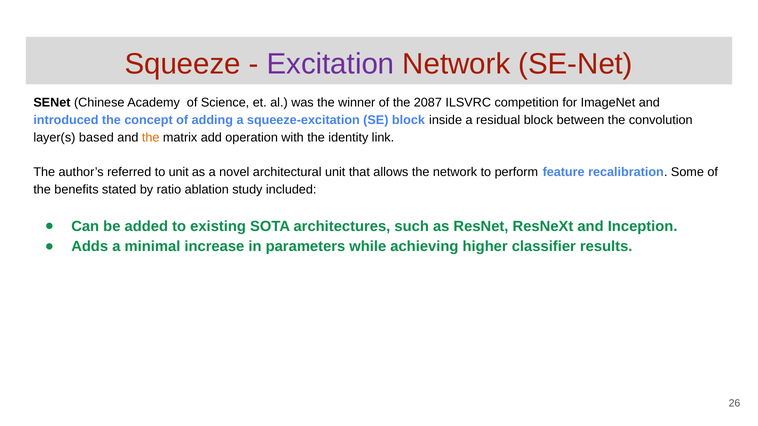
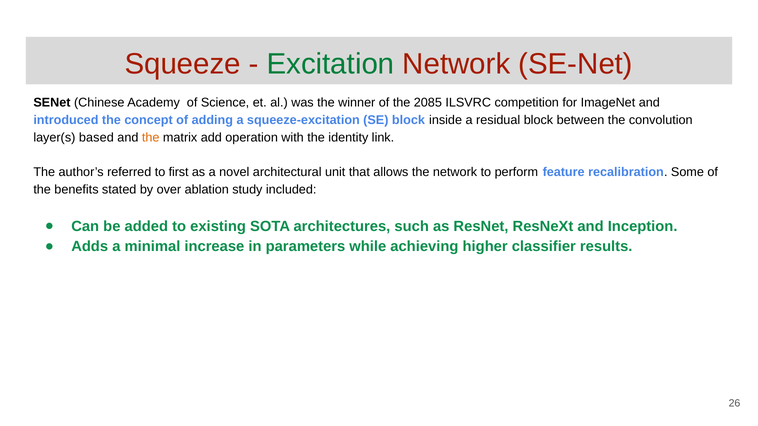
Excitation colour: purple -> green
2087: 2087 -> 2085
to unit: unit -> first
ratio: ratio -> over
